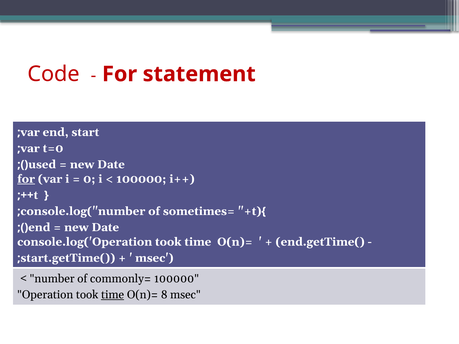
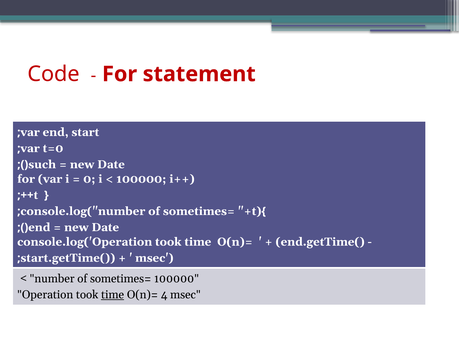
used: used -> such
for at (26, 179) underline: present -> none
number of commonly=: commonly= -> sometimes=
8: 8 -> 4
